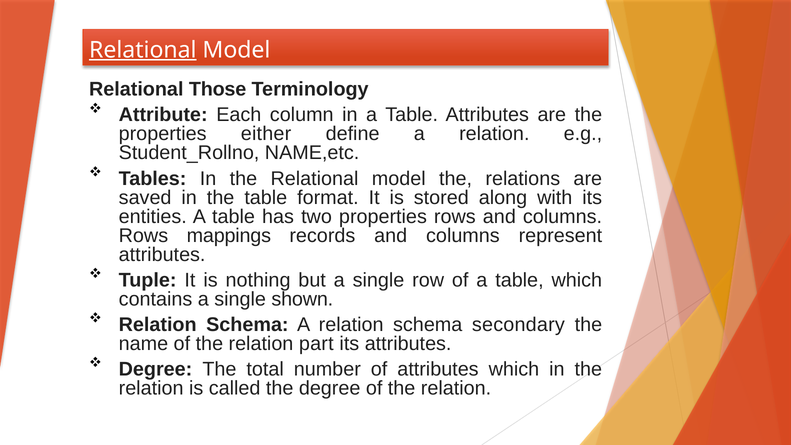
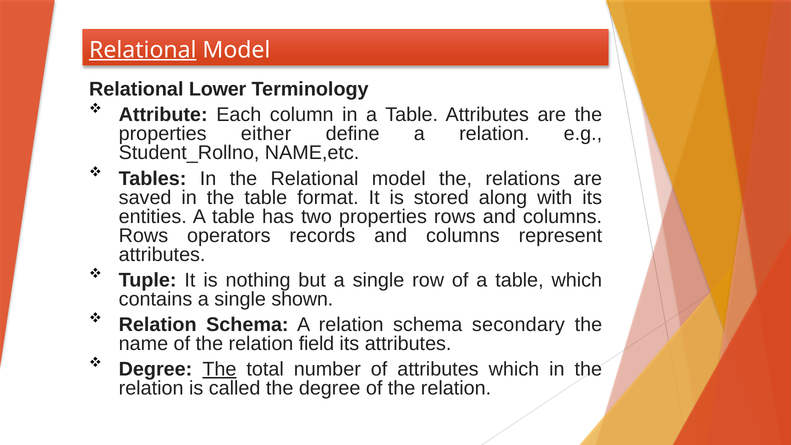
Those: Those -> Lower
mappings: mappings -> operators
part: part -> field
The at (219, 369) underline: none -> present
